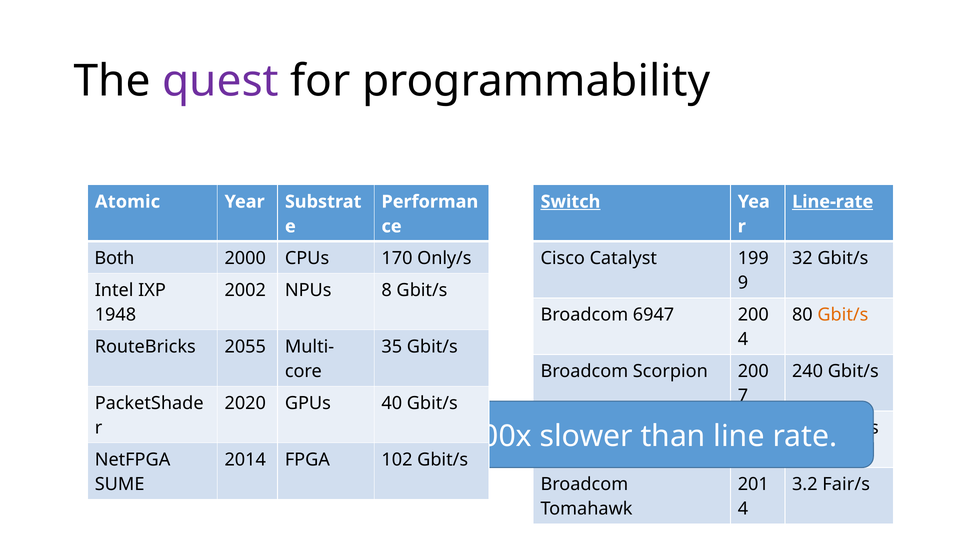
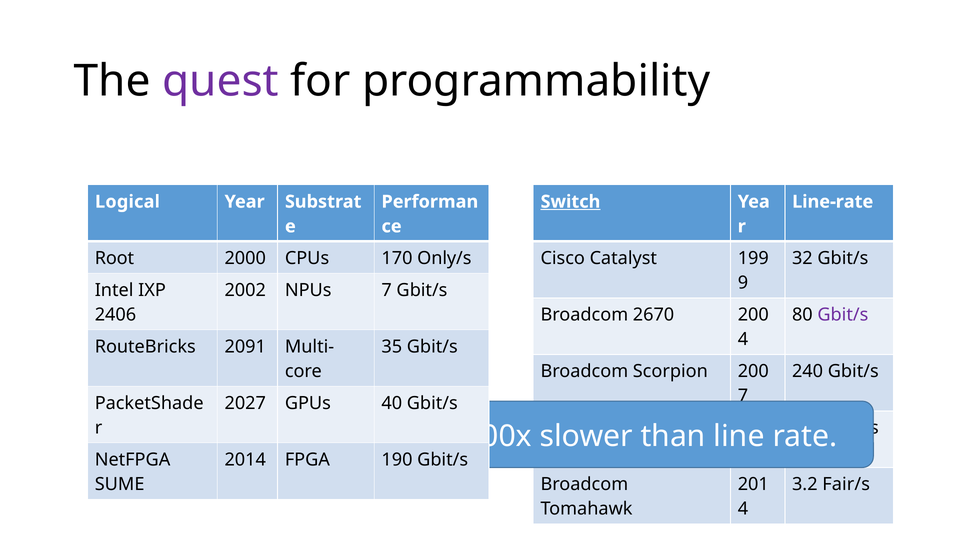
Atomic: Atomic -> Logical
Line-rate underline: present -> none
Both: Both -> Root
NPUs 8: 8 -> 7
1948: 1948 -> 2406
6947: 6947 -> 2670
Gbit/s at (843, 315) colour: orange -> purple
2055: 2055 -> 2091
2020: 2020 -> 2027
102: 102 -> 190
